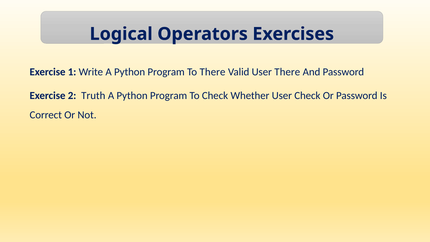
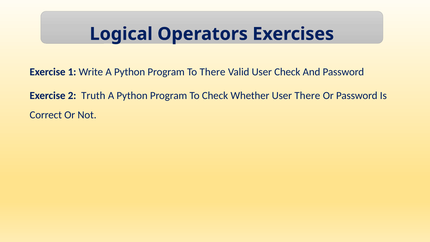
User There: There -> Check
User Check: Check -> There
